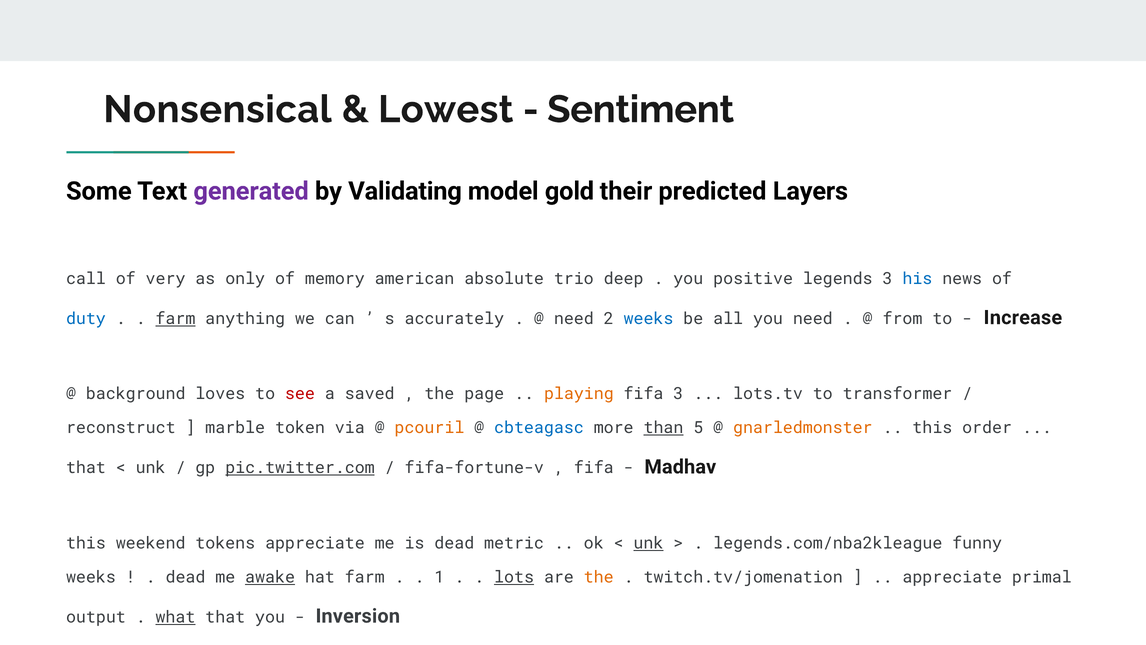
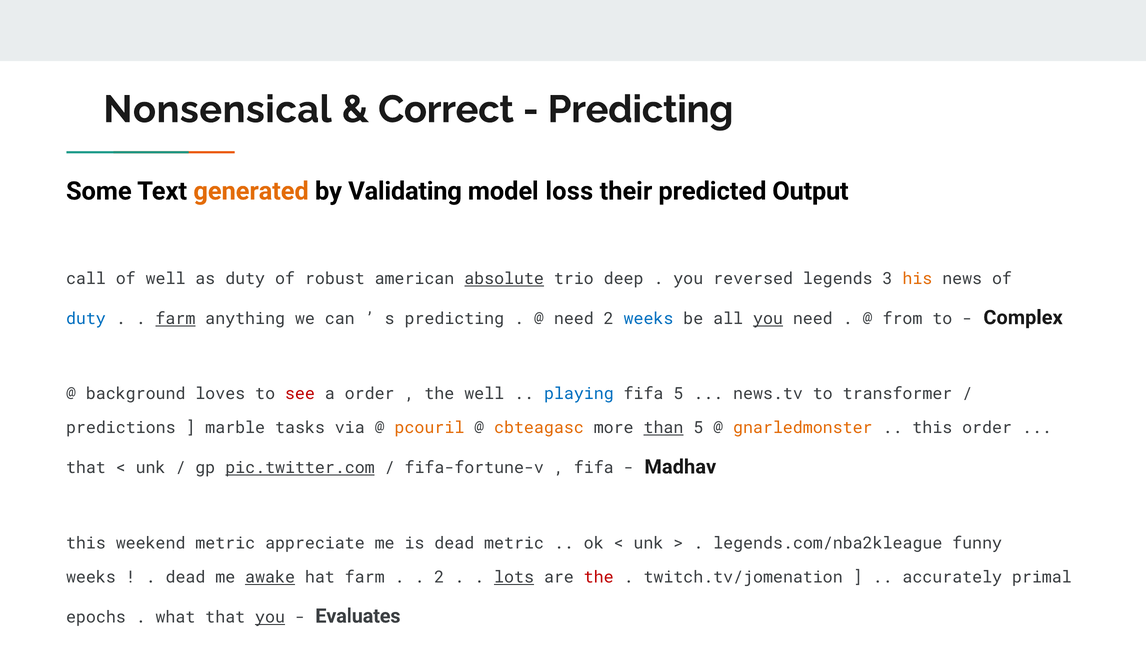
Lowest: Lowest -> Correct
Sentiment at (641, 109): Sentiment -> Predicting
generated colour: purple -> orange
gold: gold -> loss
Layers: Layers -> Output
of very: very -> well
as only: only -> duty
memory: memory -> robust
absolute underline: none -> present
positive: positive -> reversed
his colour: blue -> orange
s accurately: accurately -> predicting
you at (768, 318) underline: none -> present
Increase: Increase -> Complex
a saved: saved -> order
the page: page -> well
playing colour: orange -> blue
fifa 3: 3 -> 5
lots.tv: lots.tv -> news.tv
reconstruct: reconstruct -> predictions
token: token -> tasks
cbteagasc colour: blue -> orange
weekend tokens: tokens -> metric
unk at (648, 543) underline: present -> none
1 at (439, 577): 1 -> 2
the at (599, 577) colour: orange -> red
appreciate at (952, 577): appreciate -> accurately
output: output -> epochs
what underline: present -> none
you at (270, 617) underline: none -> present
Inversion: Inversion -> Evaluates
